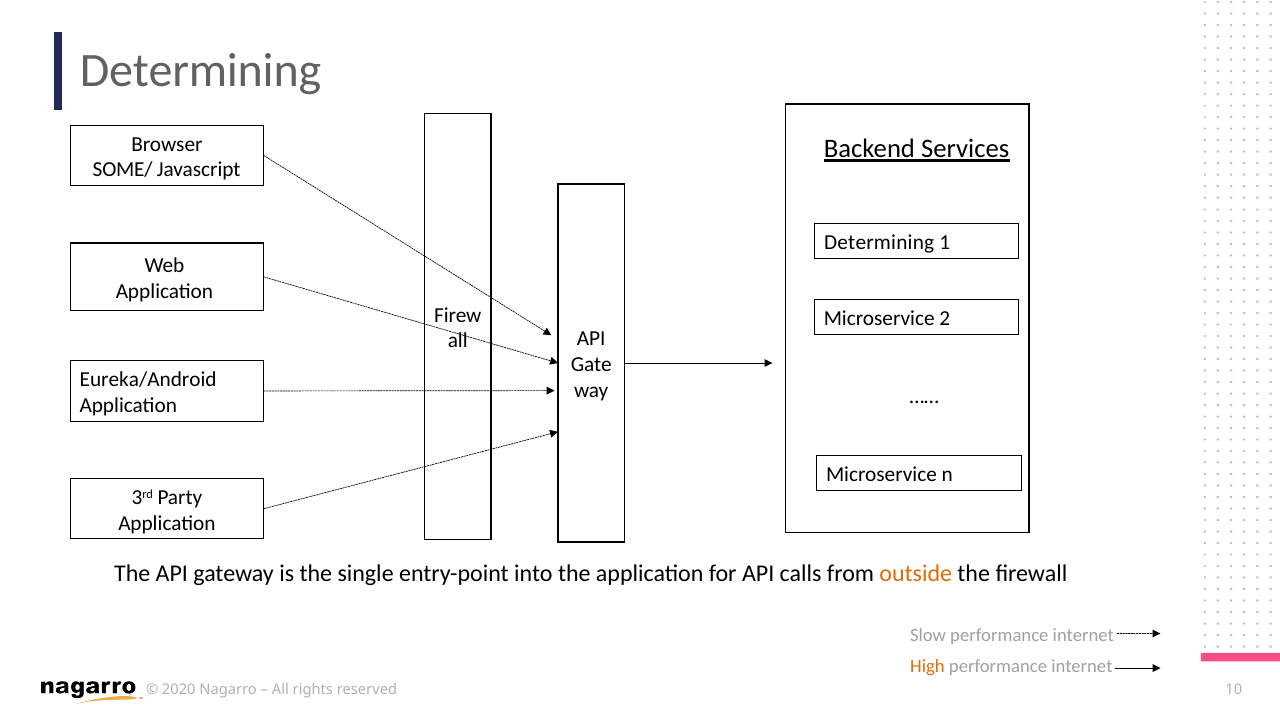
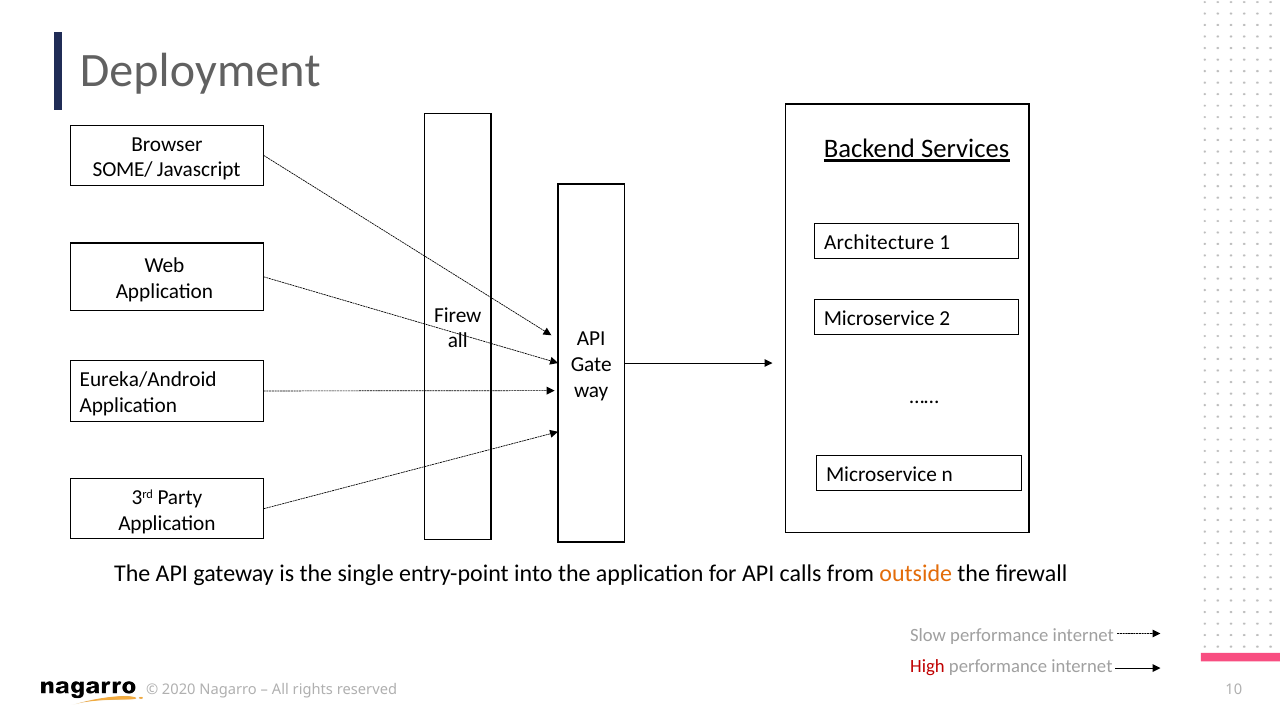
Determining at (200, 70): Determining -> Deployment
Determining at (879, 243): Determining -> Architecture
High colour: orange -> red
